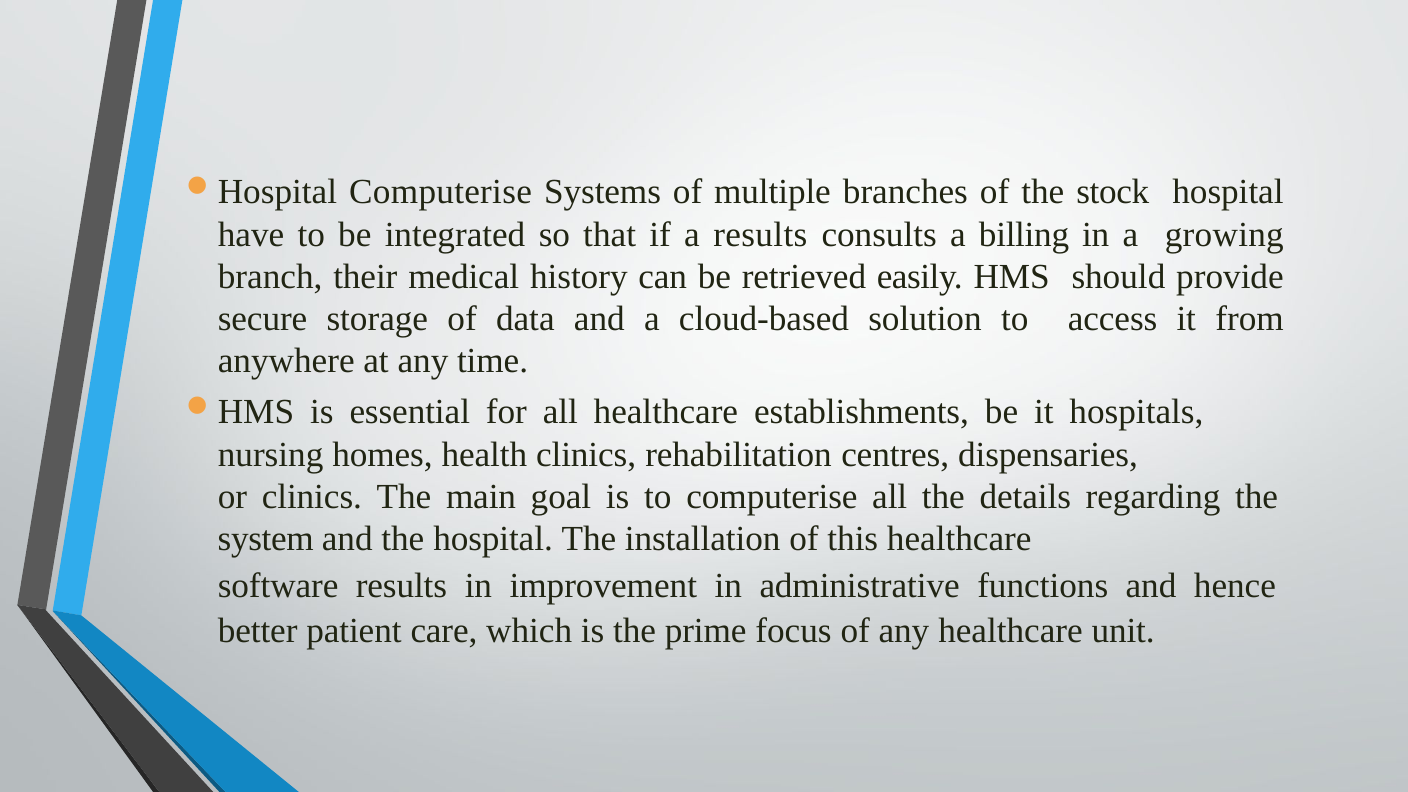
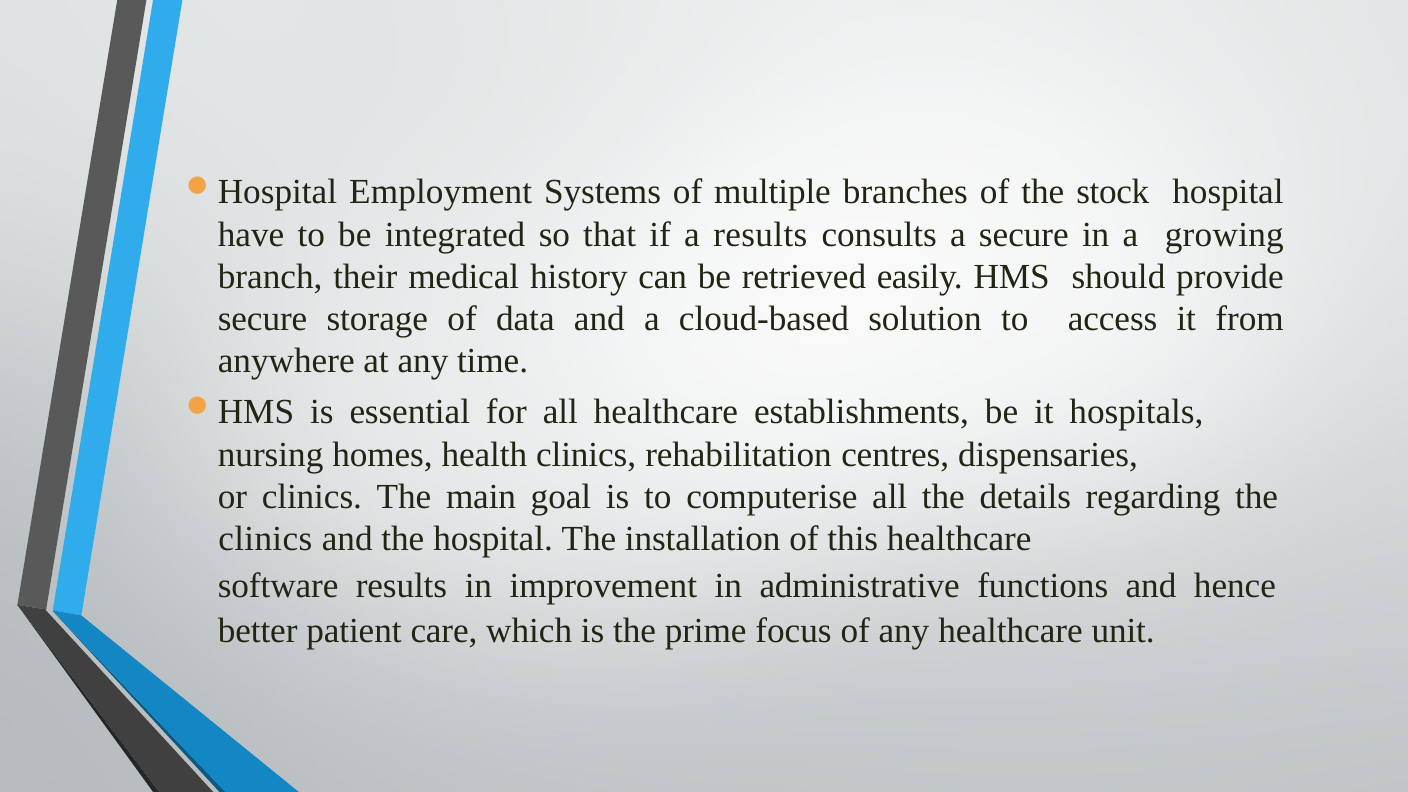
Computerise at (441, 192): Computerise -> Employment
a billing: billing -> secure
system at (266, 539): system -> clinics
